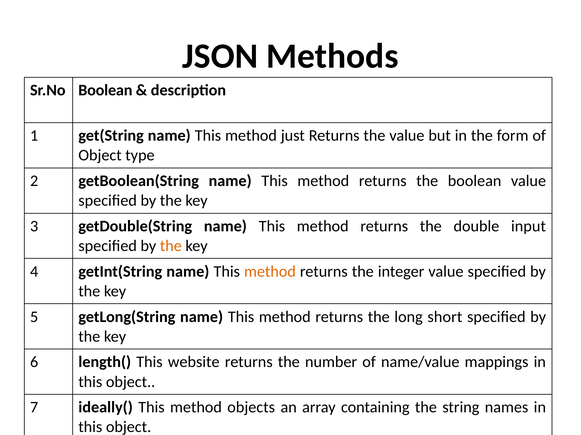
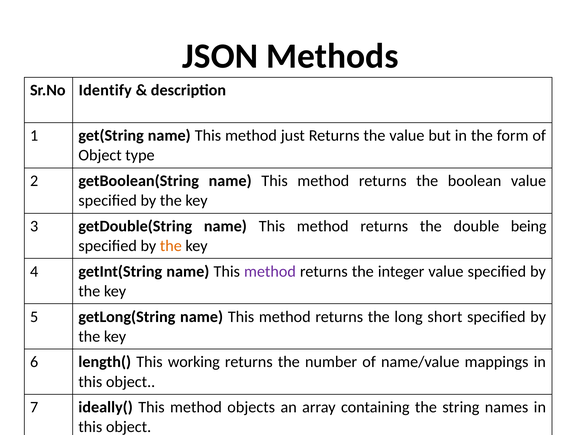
Sr.No Boolean: Boolean -> Identify
input: input -> being
method at (270, 272) colour: orange -> purple
website: website -> working
